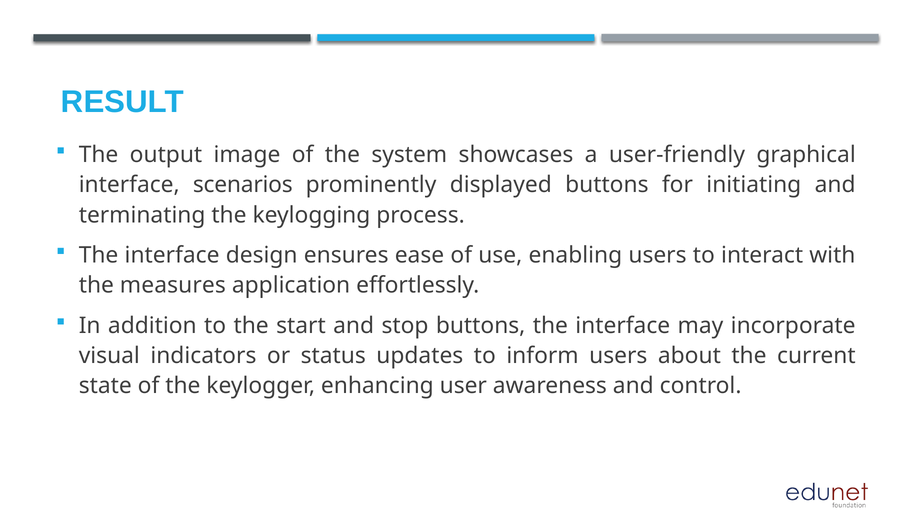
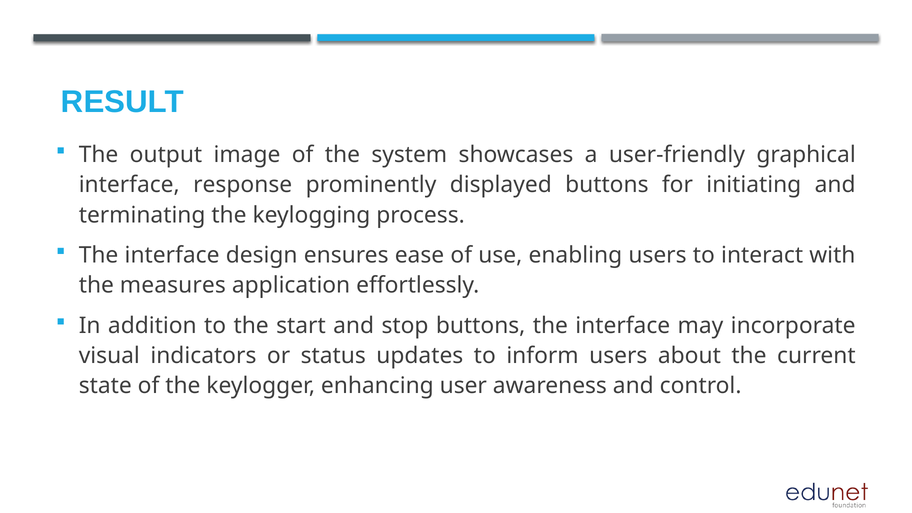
scenarios: scenarios -> response
